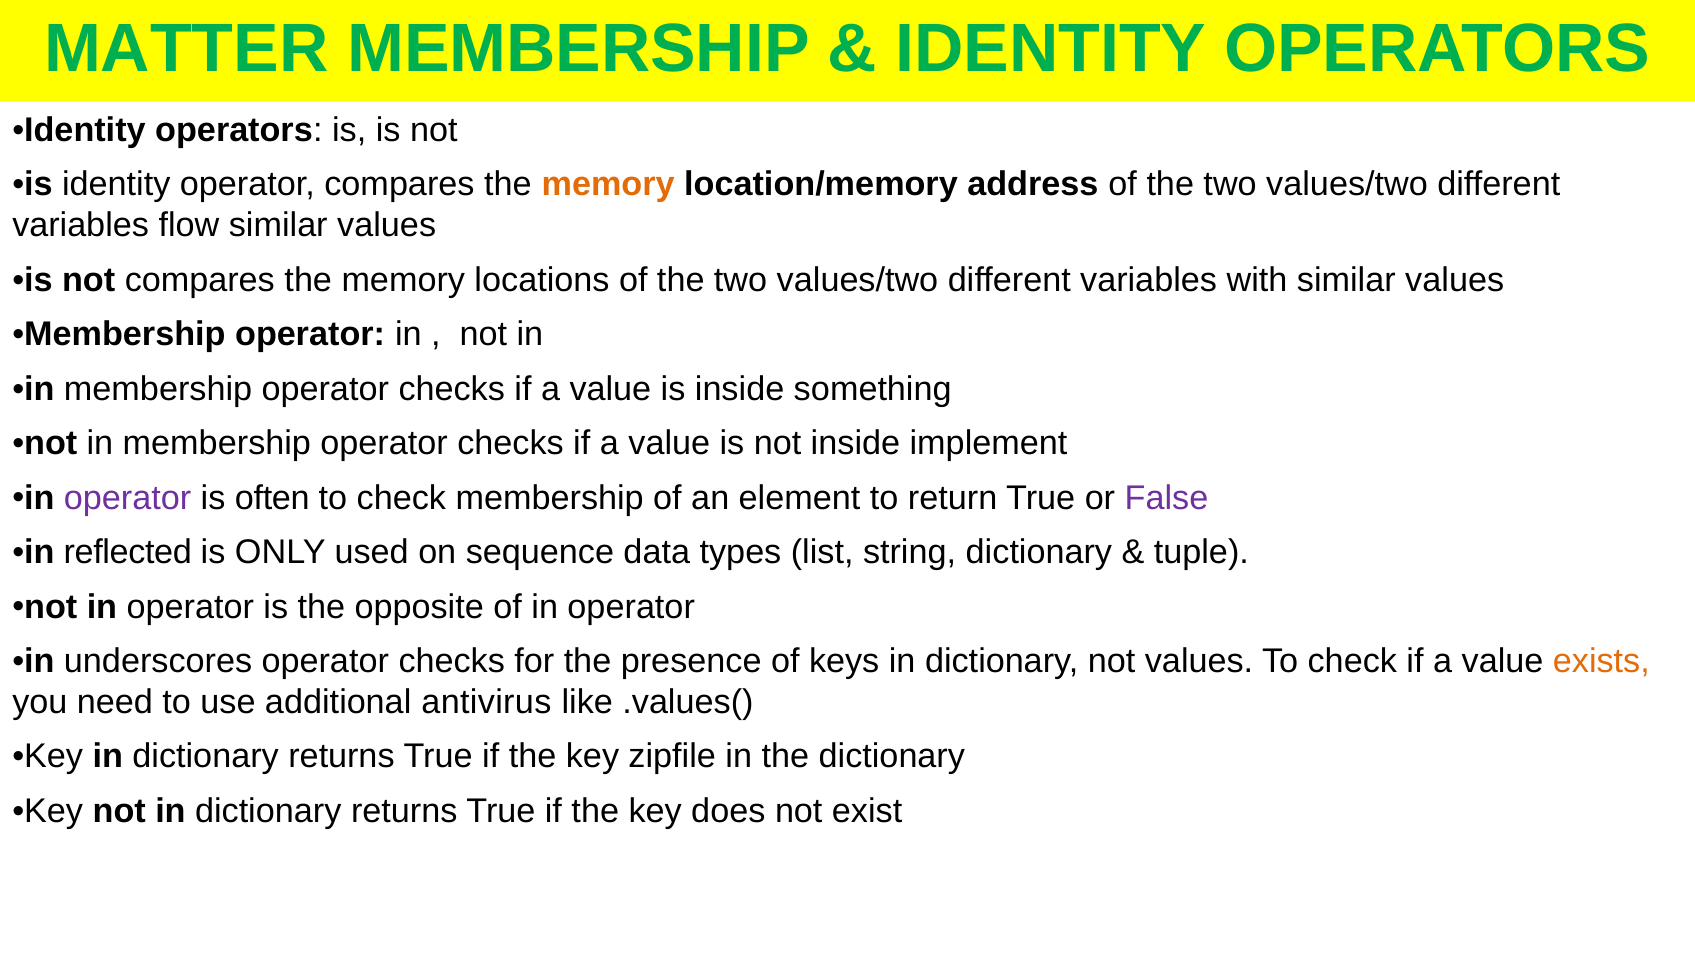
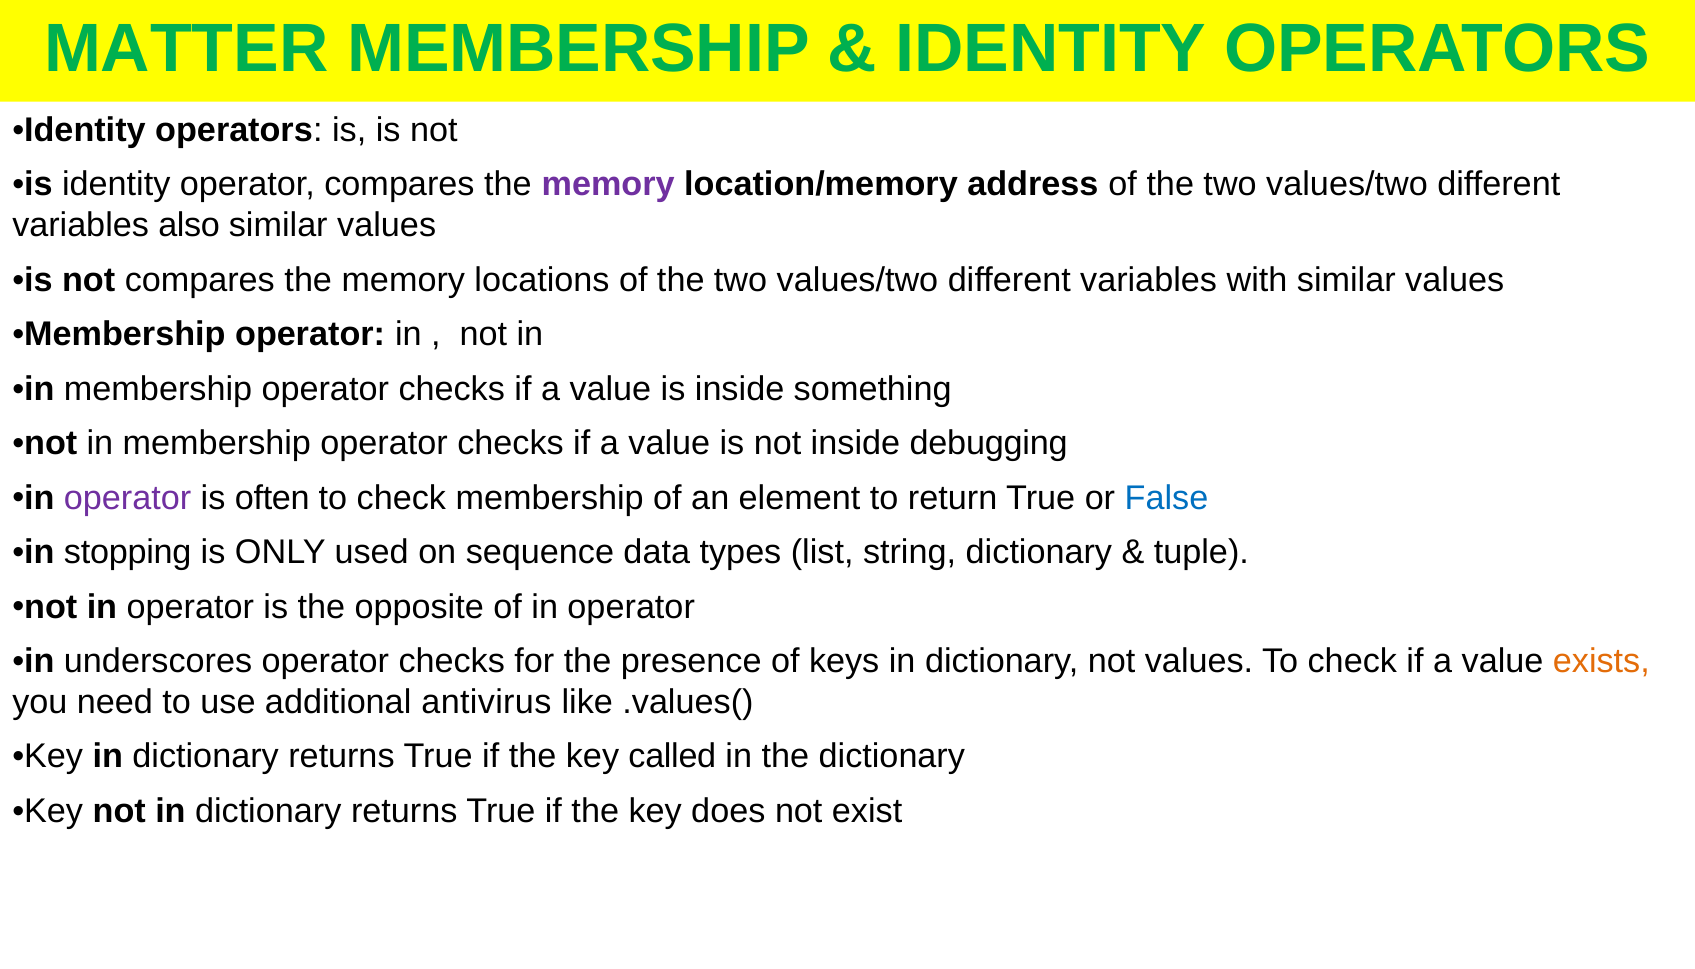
memory at (608, 185) colour: orange -> purple
flow: flow -> also
implement: implement -> debugging
False colour: purple -> blue
reflected: reflected -> stopping
zipfile: zipfile -> called
